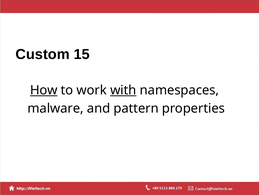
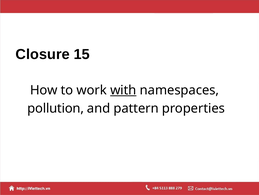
Custom: Custom -> Closure
How underline: present -> none
malware: malware -> pollution
